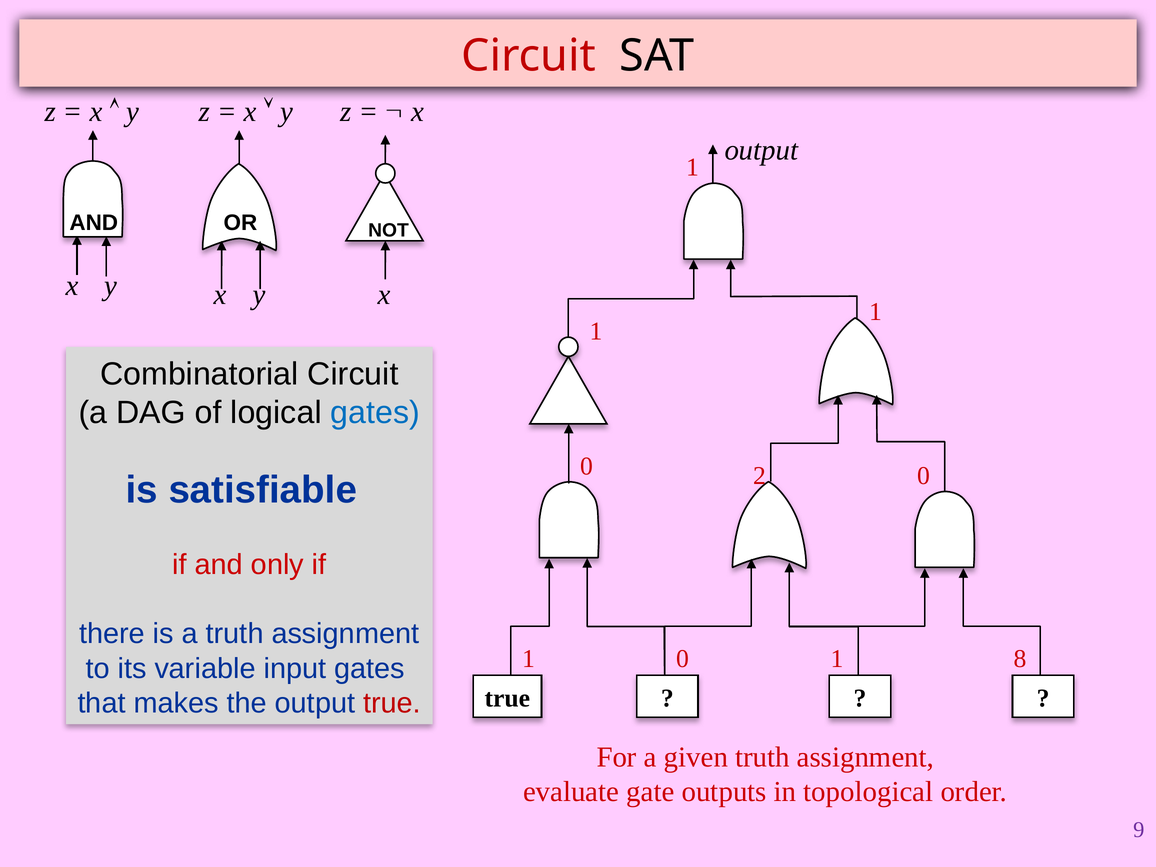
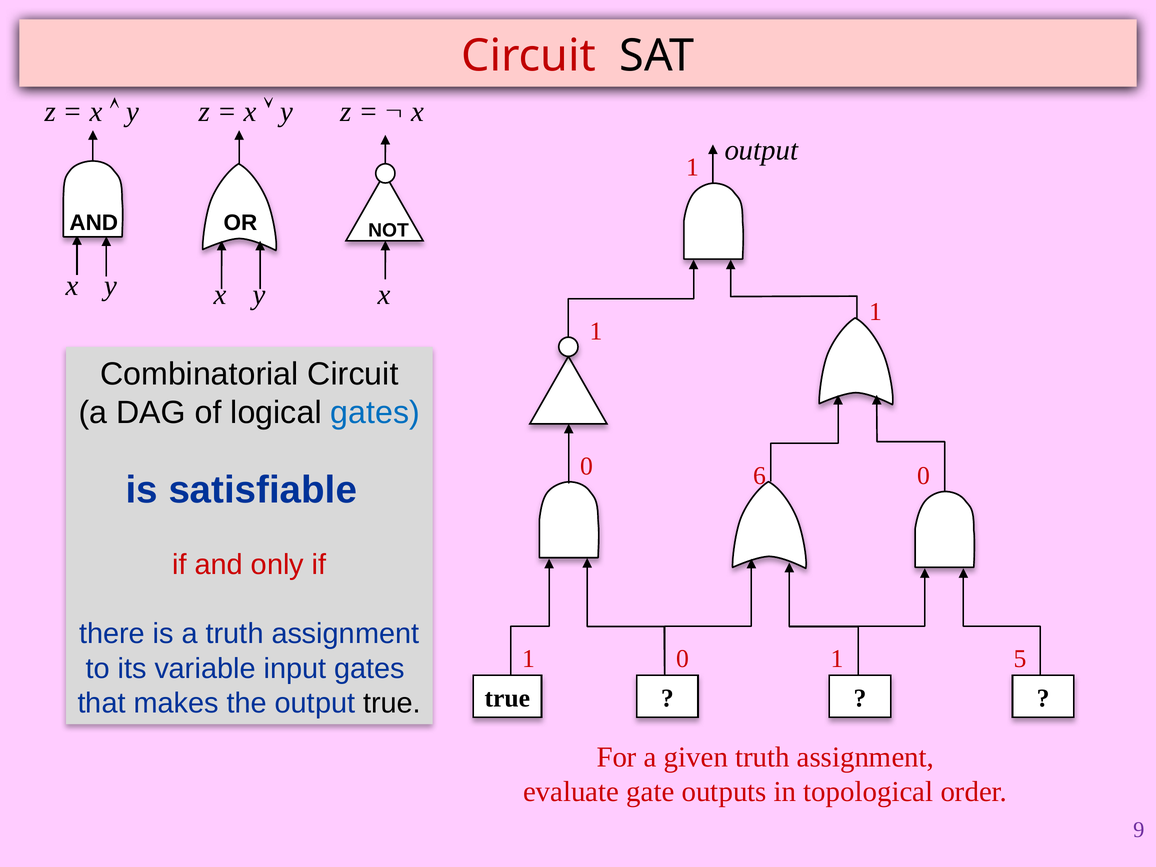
2: 2 -> 6
8: 8 -> 5
true at (392, 703) colour: red -> black
